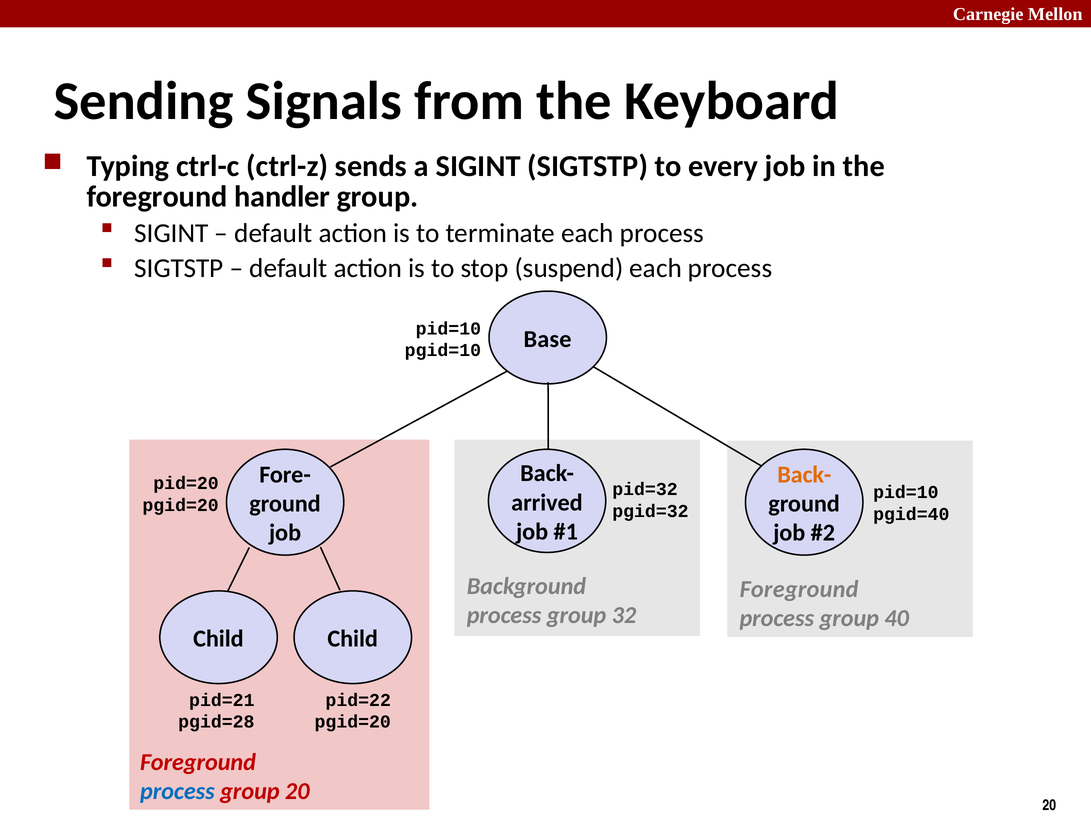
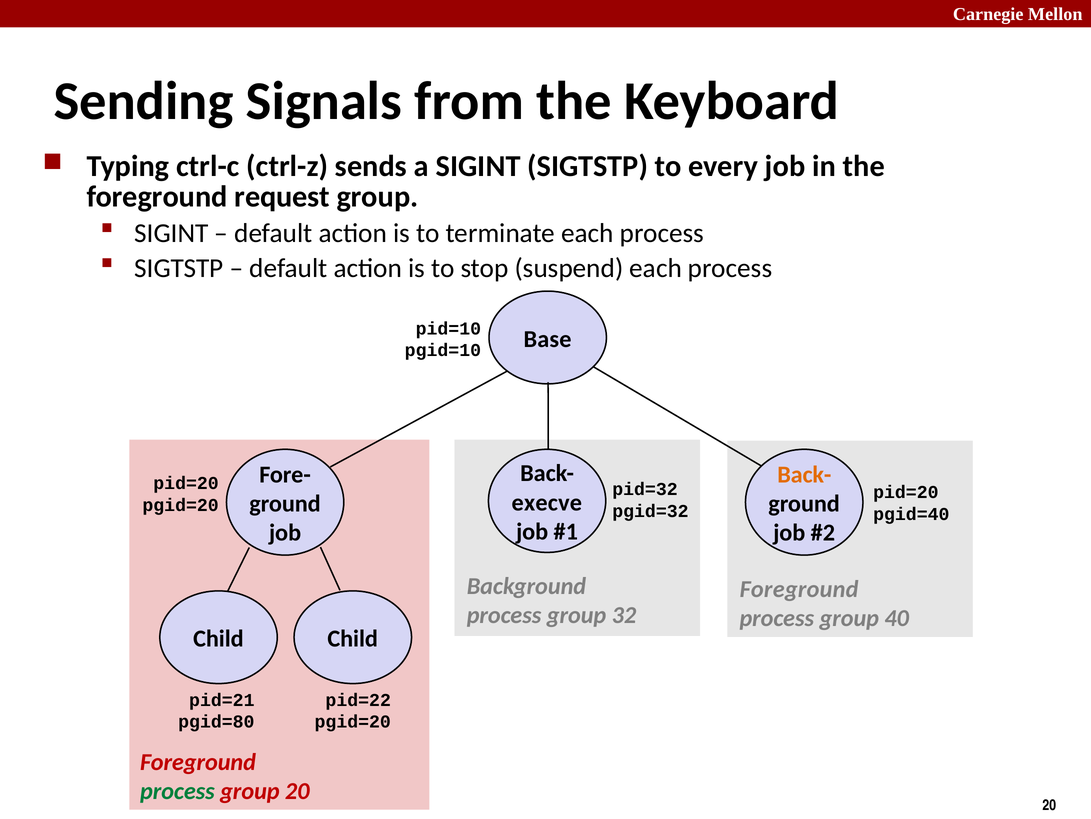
handler: handler -> request
pid=10 at (906, 492): pid=10 -> pid=20
arrived: arrived -> execve
pgid=28: pgid=28 -> pgid=80
process at (177, 790) colour: blue -> green
